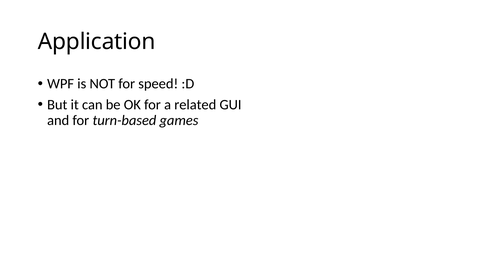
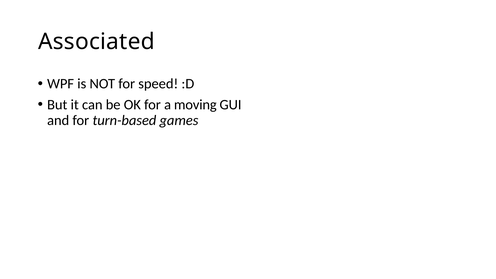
Application: Application -> Associated
related: related -> moving
